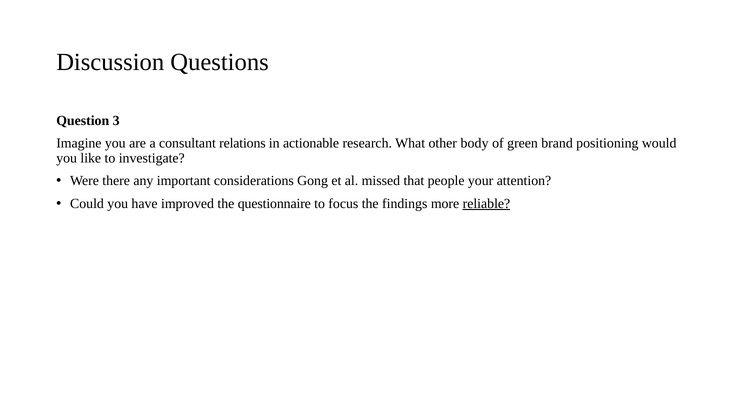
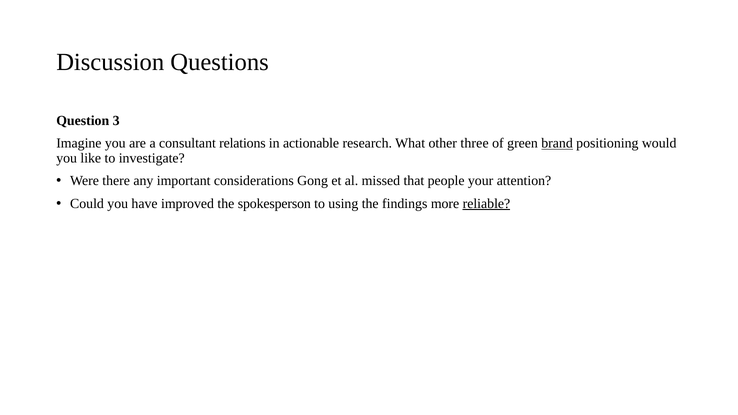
body: body -> three
brand underline: none -> present
questionnaire: questionnaire -> spokesperson
focus: focus -> using
